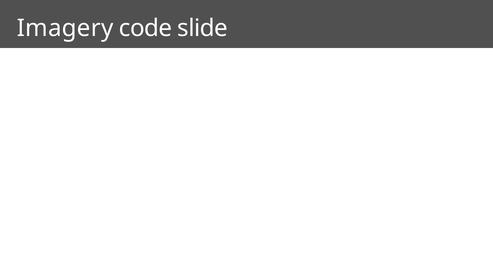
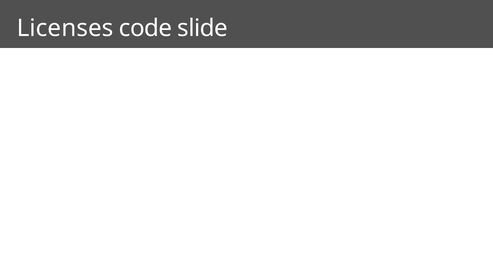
Imagery: Imagery -> Licenses
